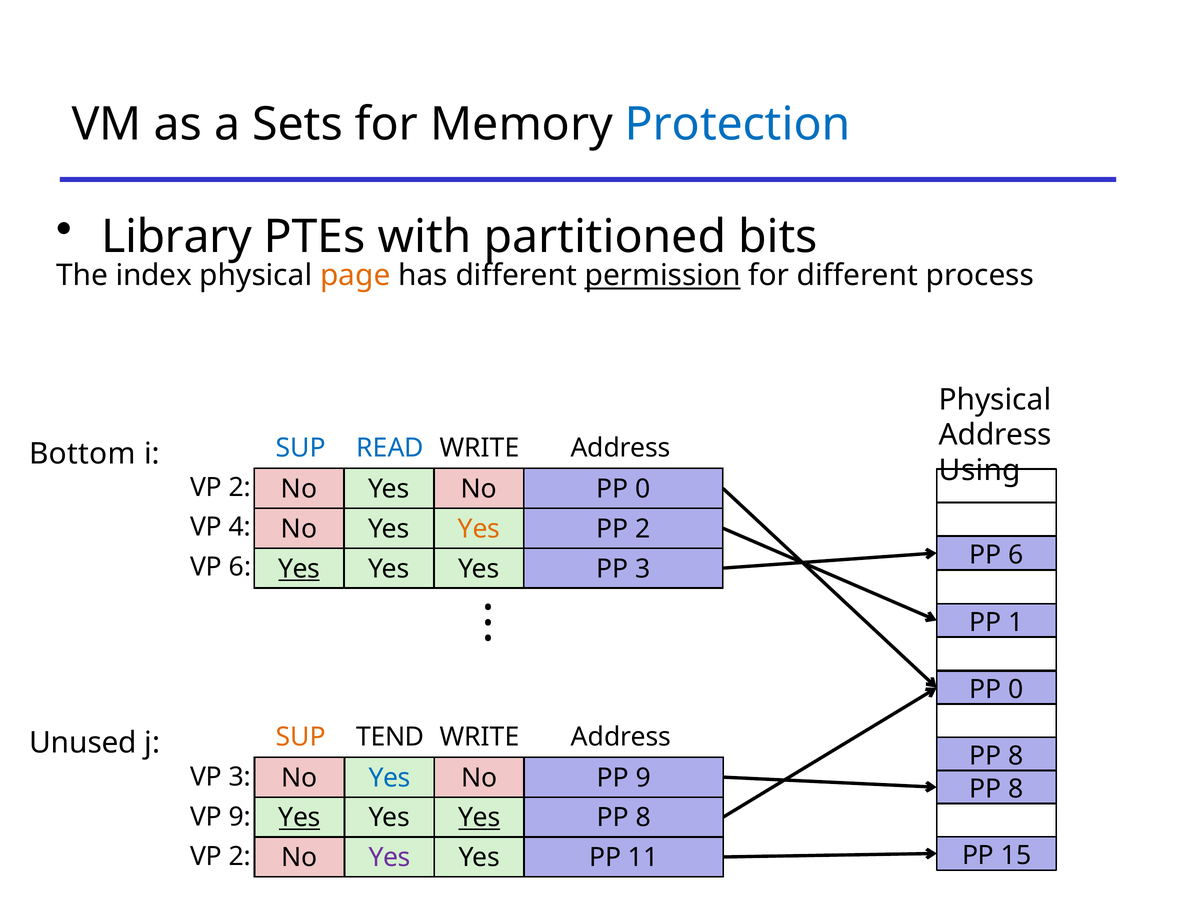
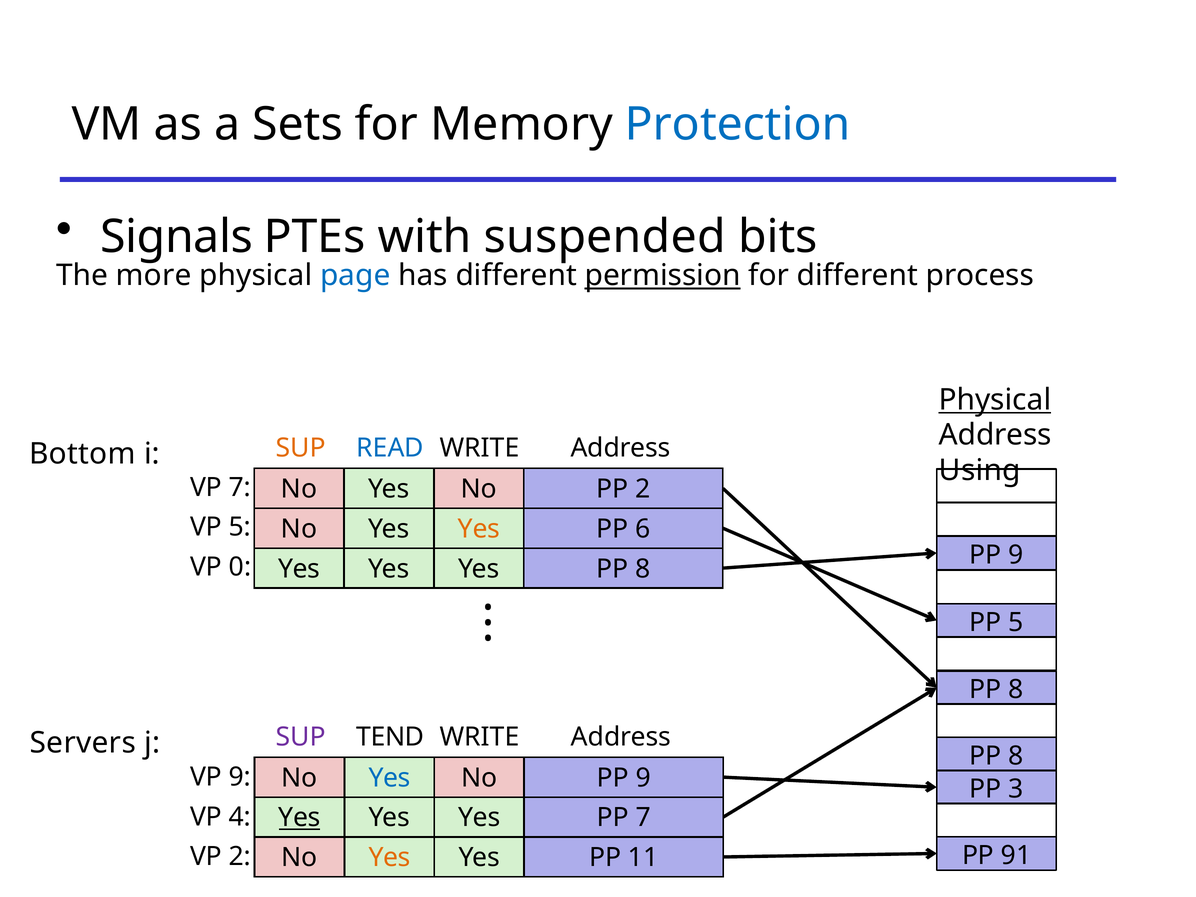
Library: Library -> Signals
partitioned: partitioned -> suspended
index: index -> more
page colour: orange -> blue
Physical at (995, 400) underline: none -> present
SUP at (301, 448) colour: blue -> orange
2 at (240, 487): 2 -> 7
0 at (643, 489): 0 -> 2
VP 4: 4 -> 5
PP 2: 2 -> 6
6 at (1016, 555): 6 -> 9
VP 6: 6 -> 0
Yes at (299, 569) underline: present -> none
3 at (643, 569): 3 -> 8
PP 1: 1 -> 5
0 at (1016, 690): 0 -> 8
SUP at (301, 737) colour: orange -> purple
Unused: Unused -> Servers
VP 3: 3 -> 9
8 at (1016, 789): 8 -> 3
VP 9: 9 -> 4
Yes at (479, 818) underline: present -> none
8 at (643, 818): 8 -> 7
15: 15 -> 91
Yes at (390, 858) colour: purple -> orange
